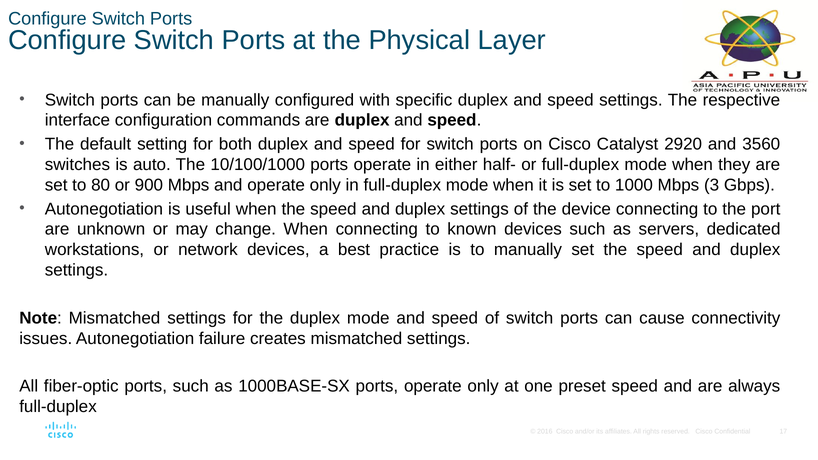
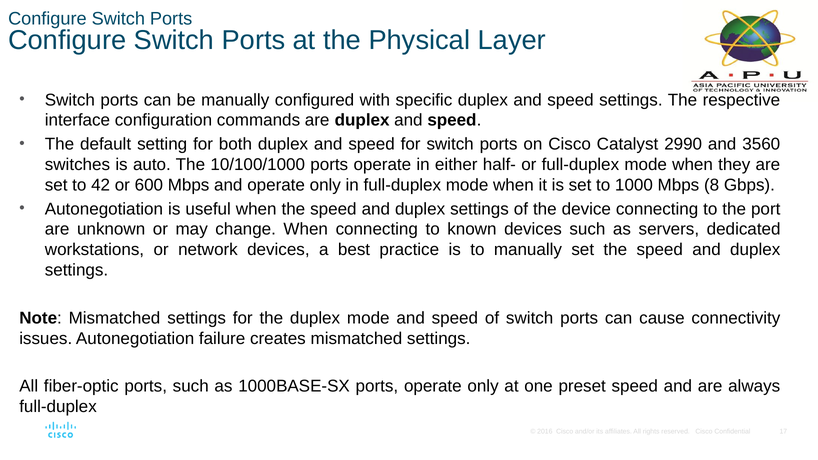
2920: 2920 -> 2990
80: 80 -> 42
900: 900 -> 600
3: 3 -> 8
